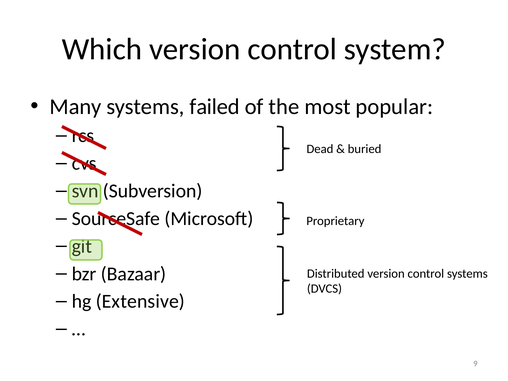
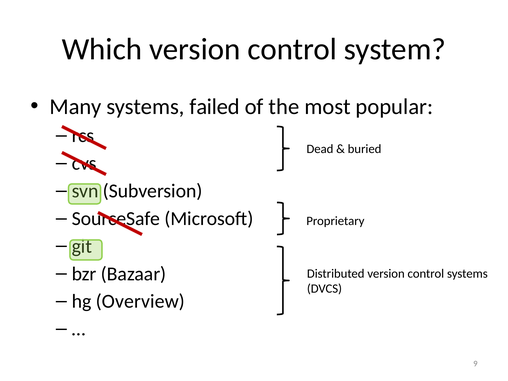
Extensive: Extensive -> Overview
